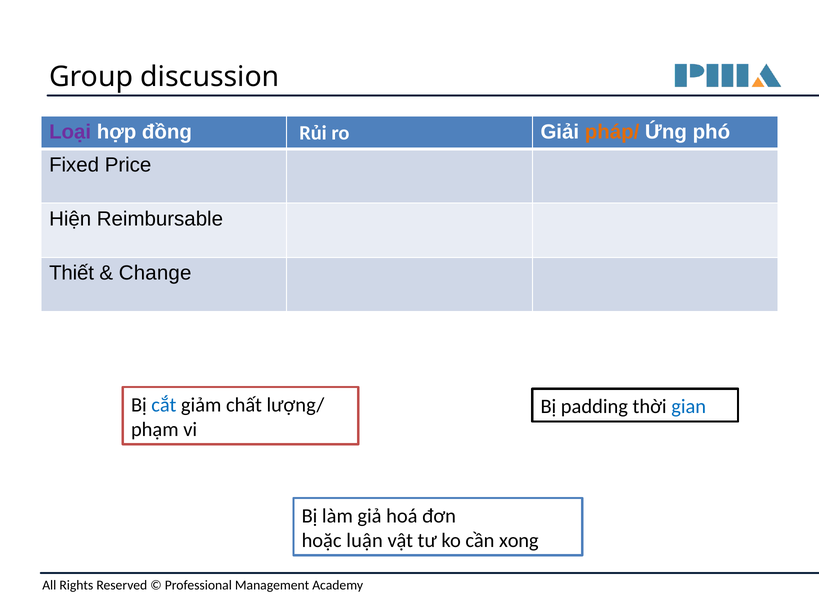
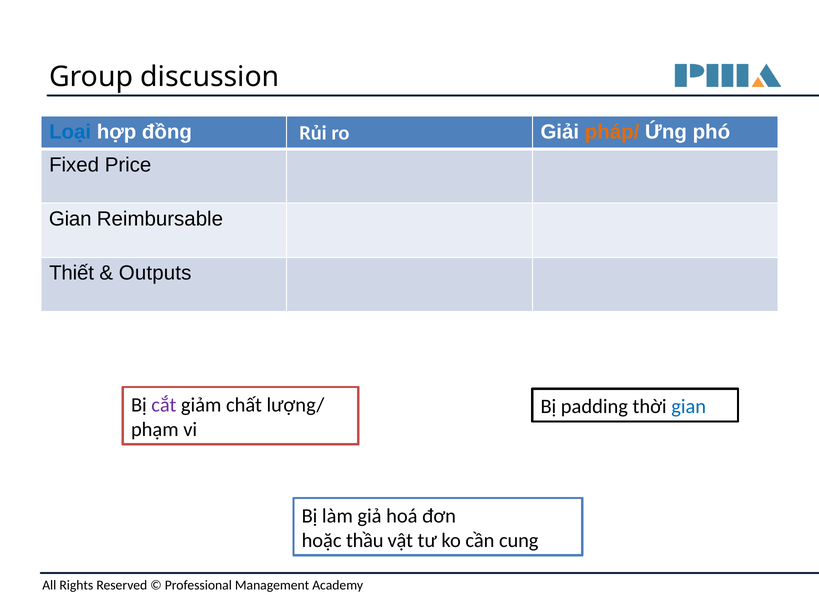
Loại colour: purple -> blue
Hiện at (70, 219): Hiện -> Gian
Change: Change -> Outputs
cắt colour: blue -> purple
luận: luận -> thầu
xong: xong -> cung
